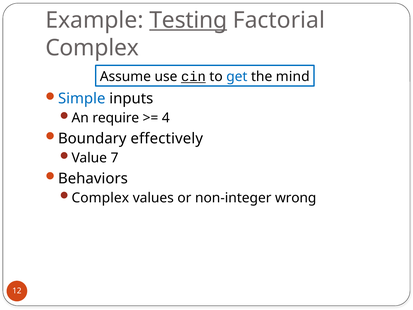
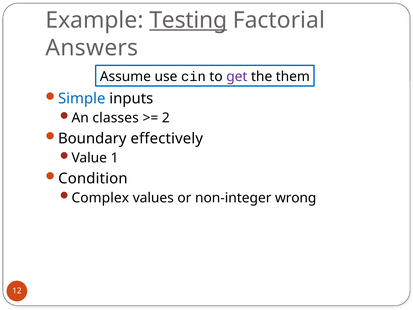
Complex at (92, 48): Complex -> Answers
cin underline: present -> none
get colour: blue -> purple
mind: mind -> them
require: require -> classes
4: 4 -> 2
7: 7 -> 1
Behaviors: Behaviors -> Condition
